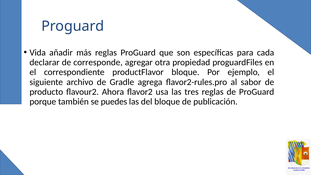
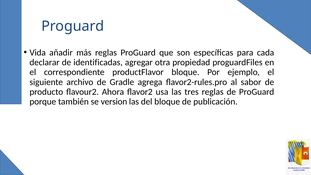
corresponde: corresponde -> identificadas
puedes: puedes -> version
